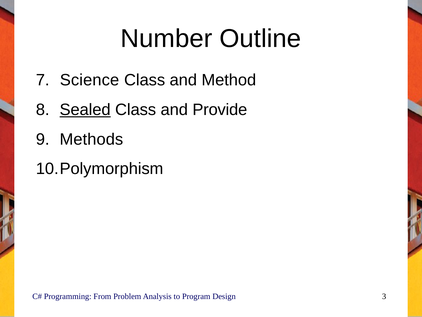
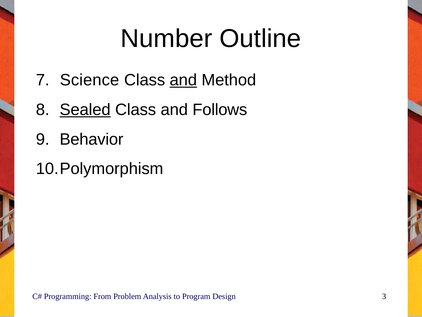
and at (183, 80) underline: none -> present
Provide: Provide -> Follows
Methods: Methods -> Behavior
